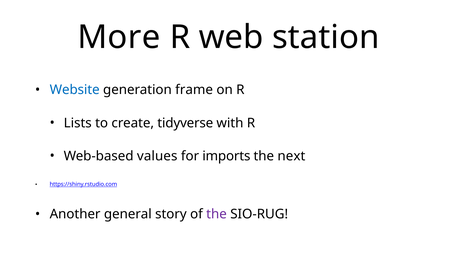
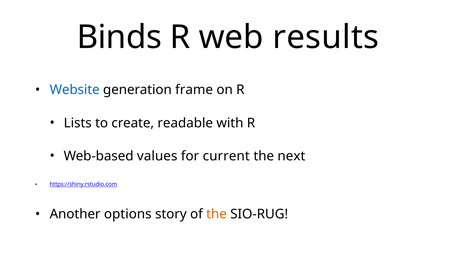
More: More -> Binds
station: station -> results
tidyverse: tidyverse -> readable
imports: imports -> current
general: general -> options
the at (217, 214) colour: purple -> orange
